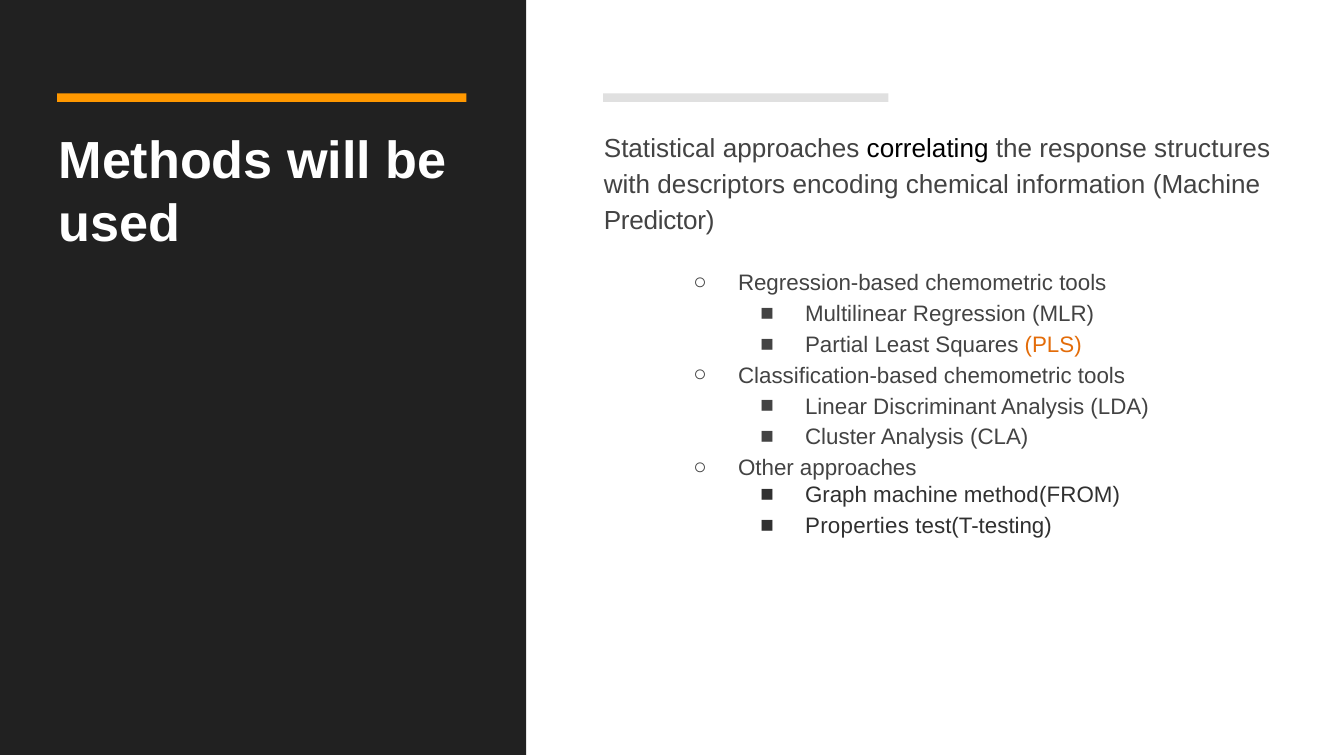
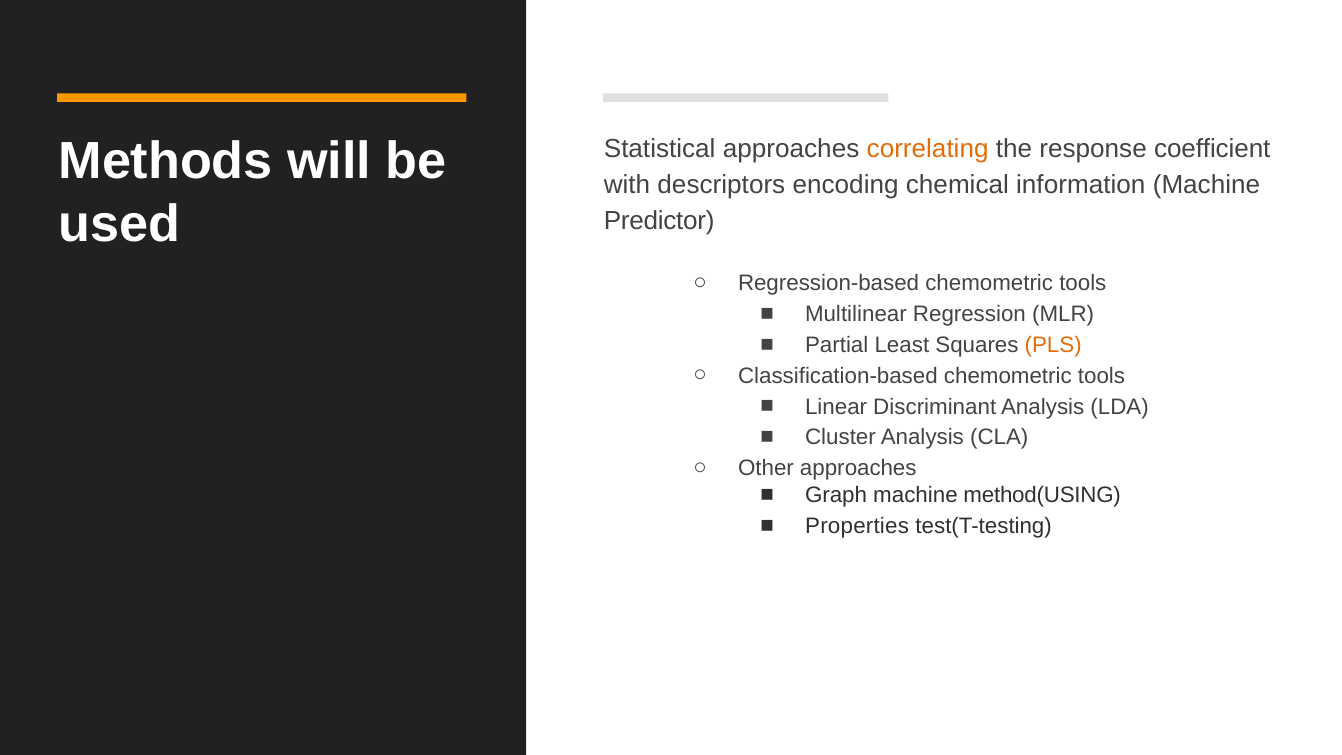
correlating colour: black -> orange
structures: structures -> coefficient
method(FROM: method(FROM -> method(USING
